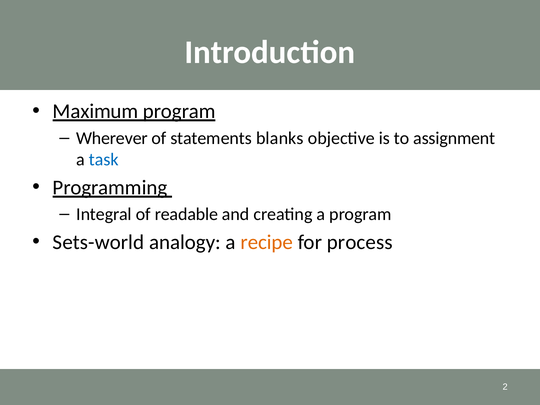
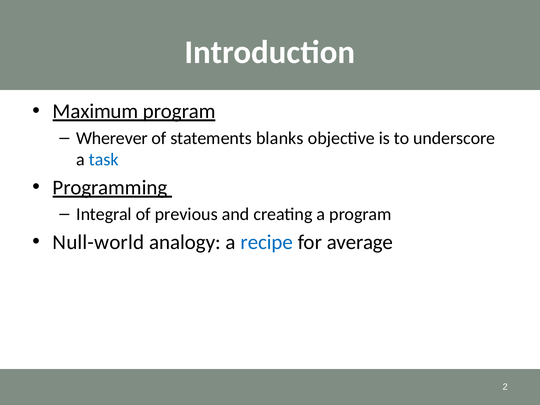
assignment: assignment -> underscore
readable: readable -> previous
Sets-world: Sets-world -> Null-world
recipe colour: orange -> blue
process: process -> average
